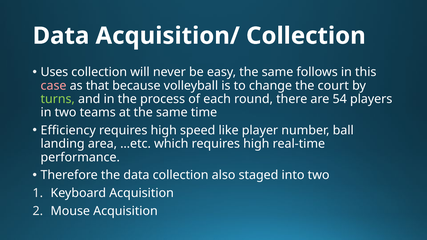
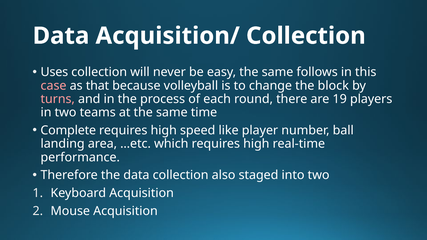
court: court -> block
turns colour: light green -> pink
54: 54 -> 19
Efficiency: Efficiency -> Complete
